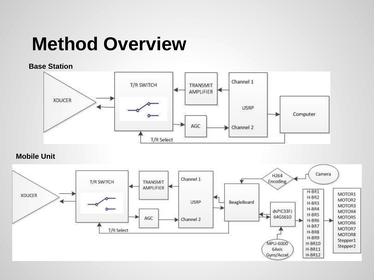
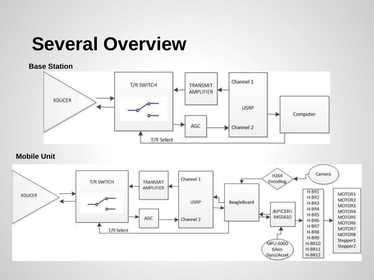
Method: Method -> Several
